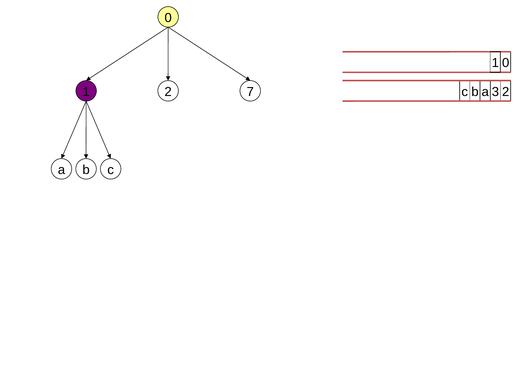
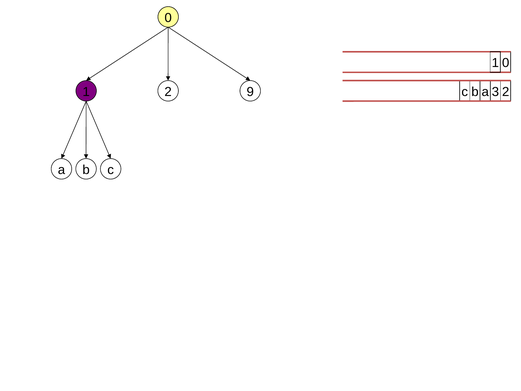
7: 7 -> 9
